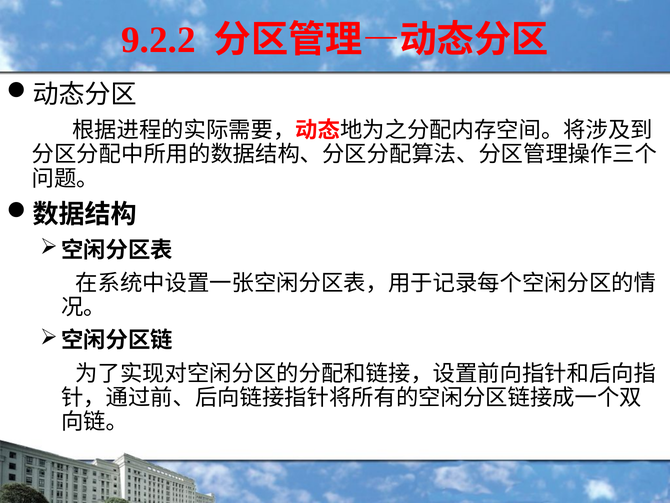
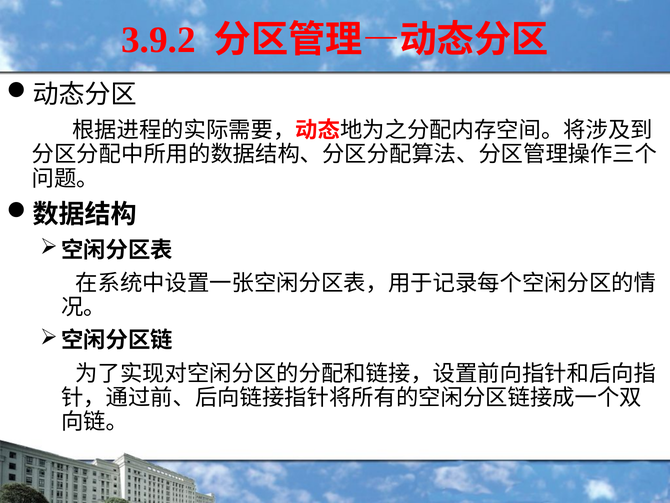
9.2.2: 9.2.2 -> 3.9.2
